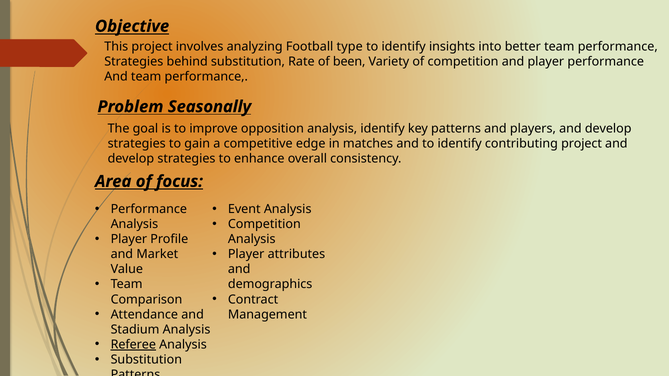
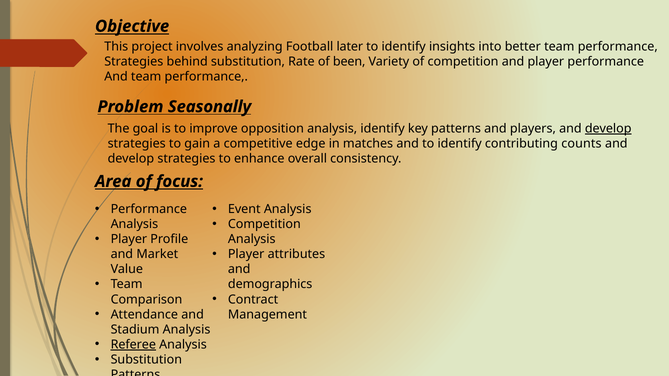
type: type -> later
develop at (608, 129) underline: none -> present
contributing project: project -> counts
